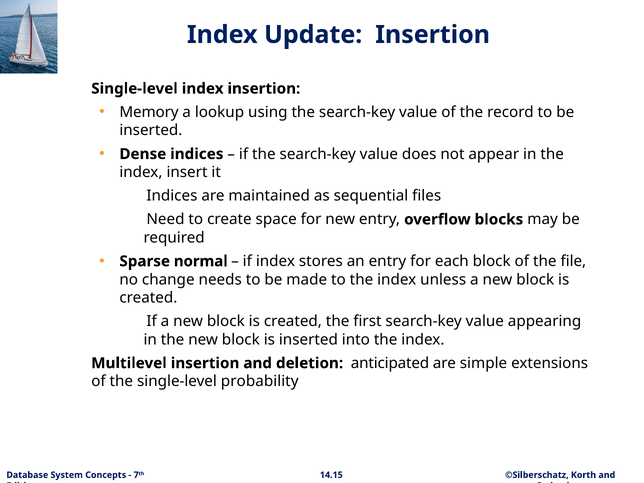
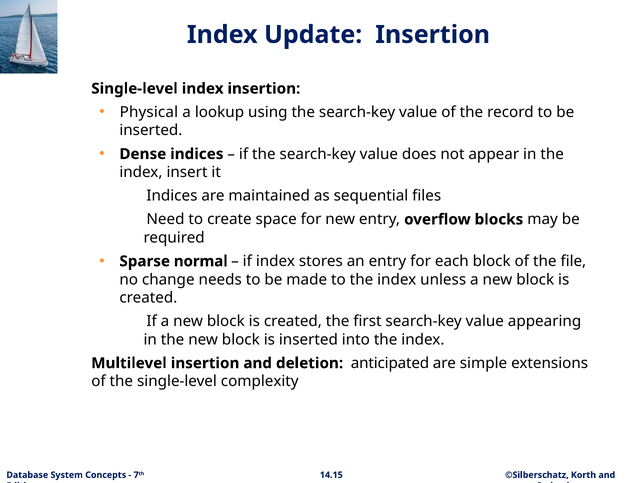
Memory: Memory -> Physical
probability: probability -> complexity
